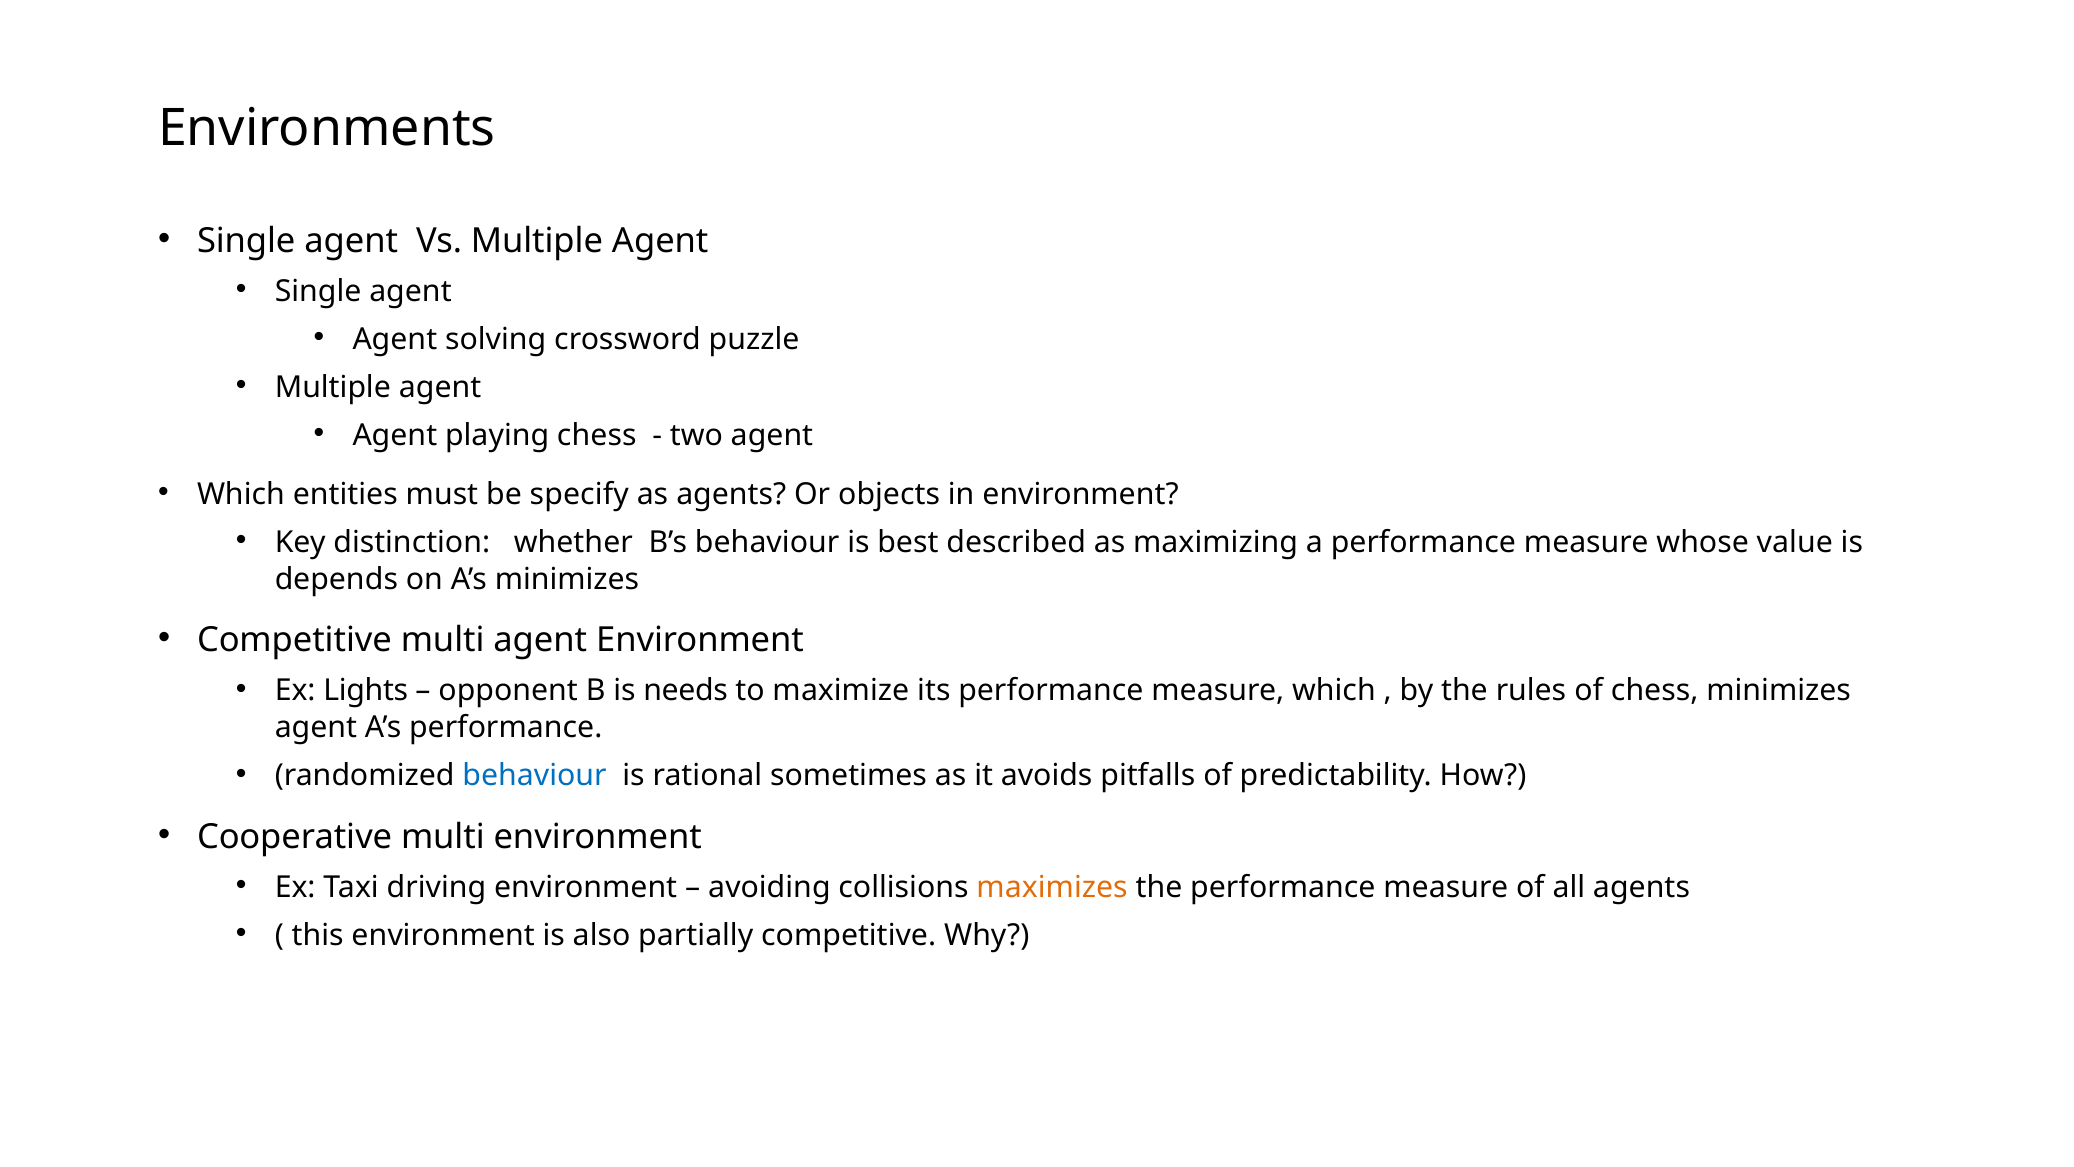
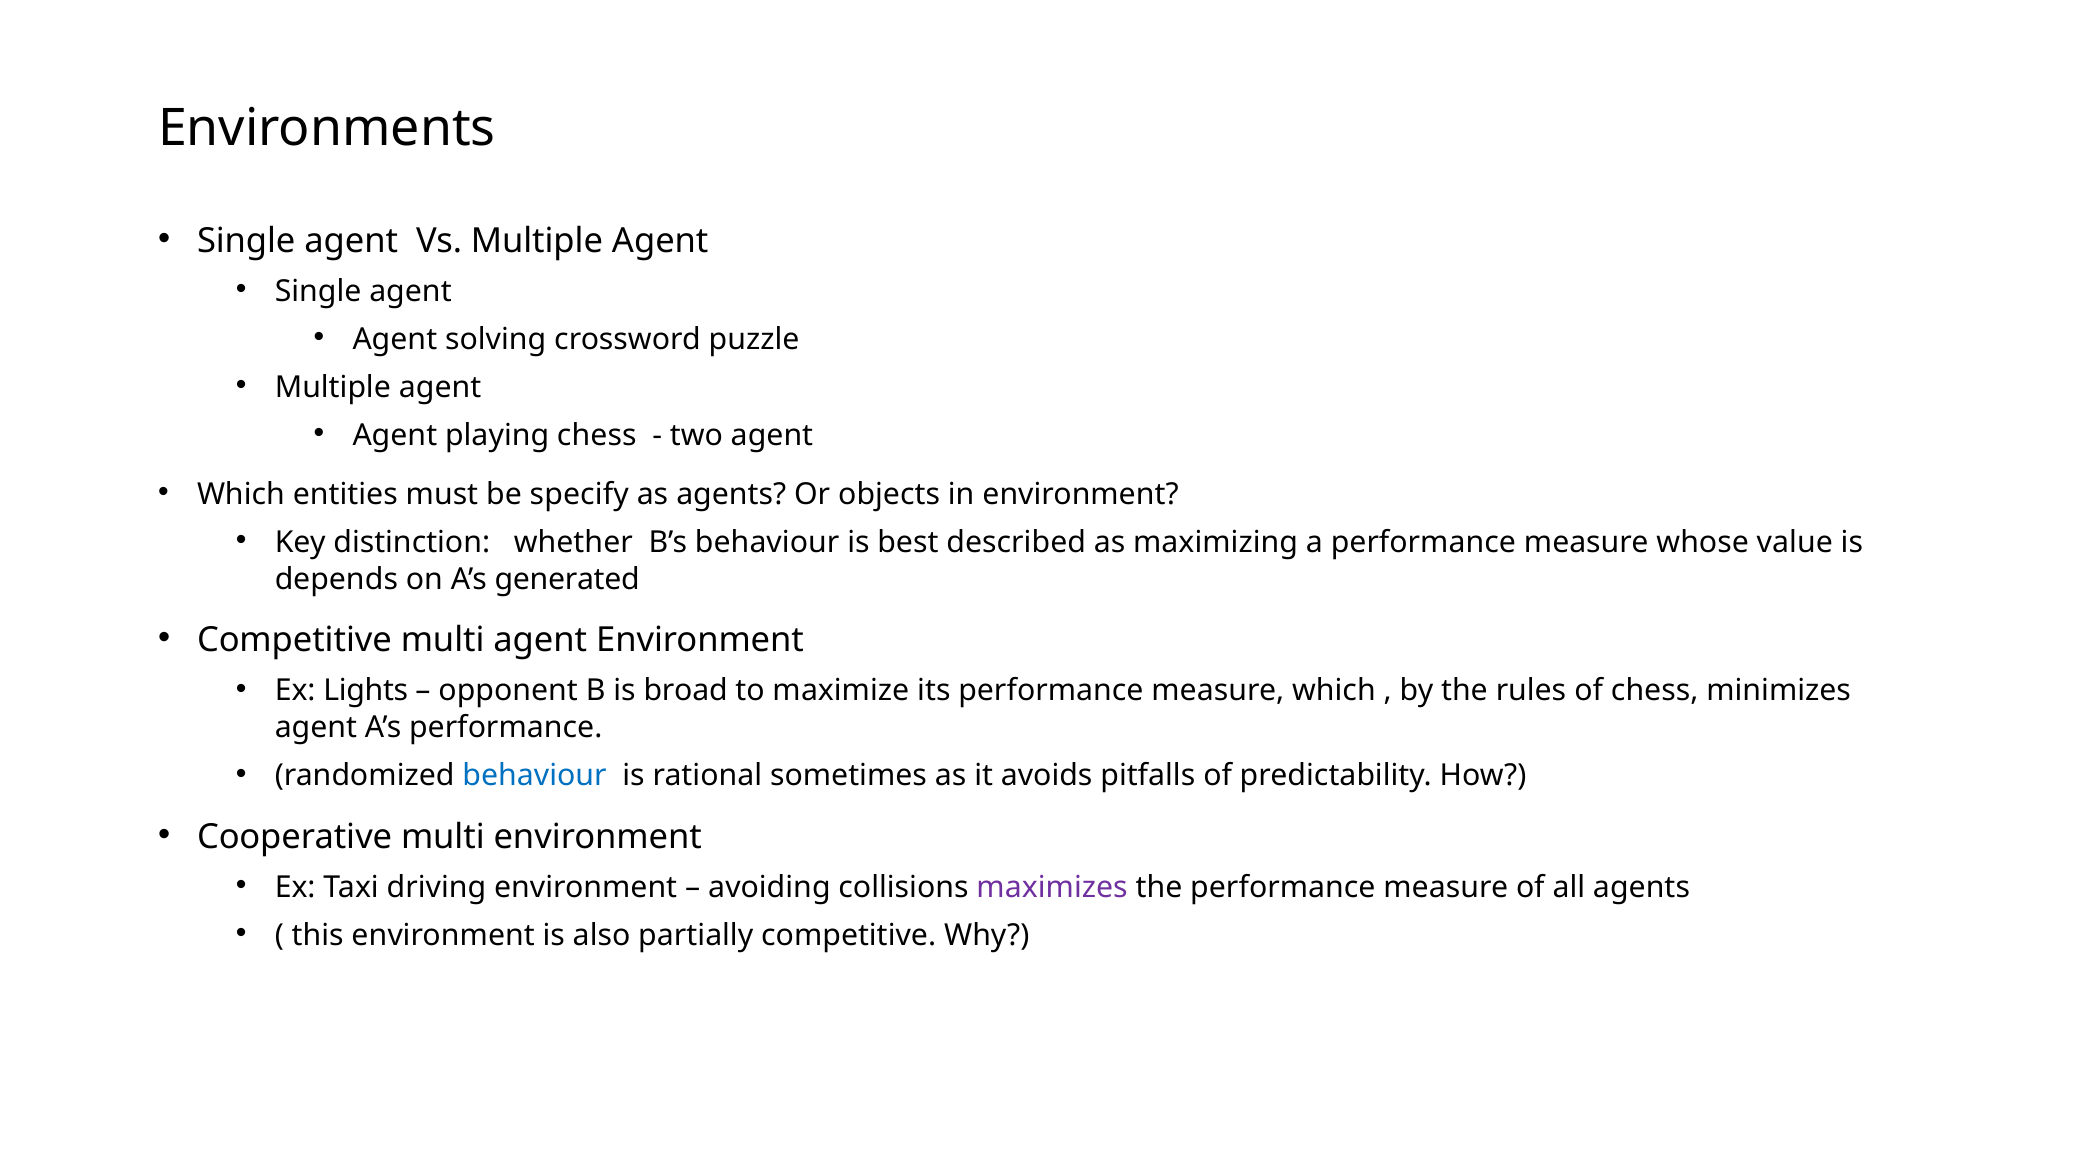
A’s minimizes: minimizes -> generated
needs: needs -> broad
maximizes colour: orange -> purple
